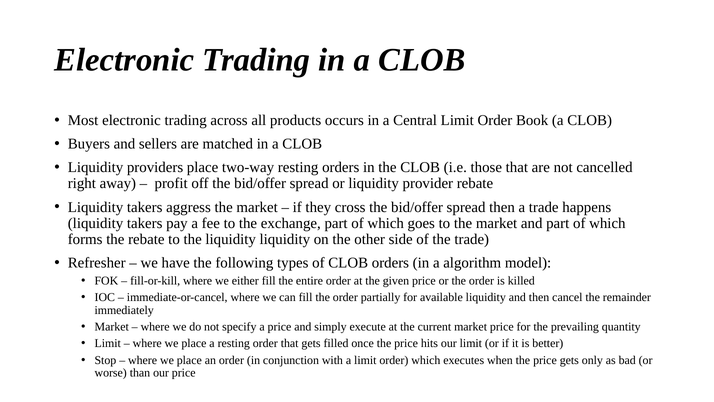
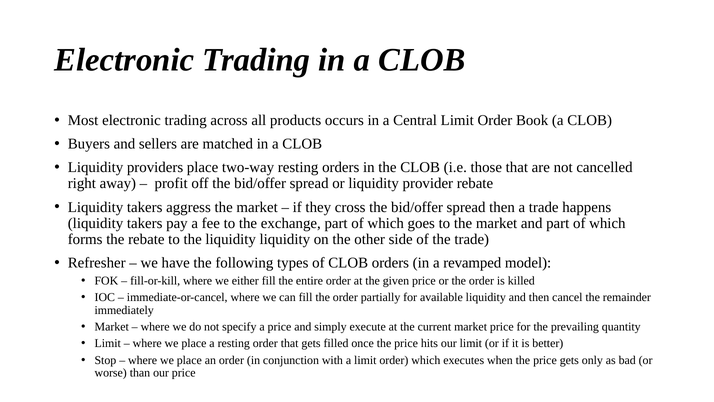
algorithm: algorithm -> revamped
